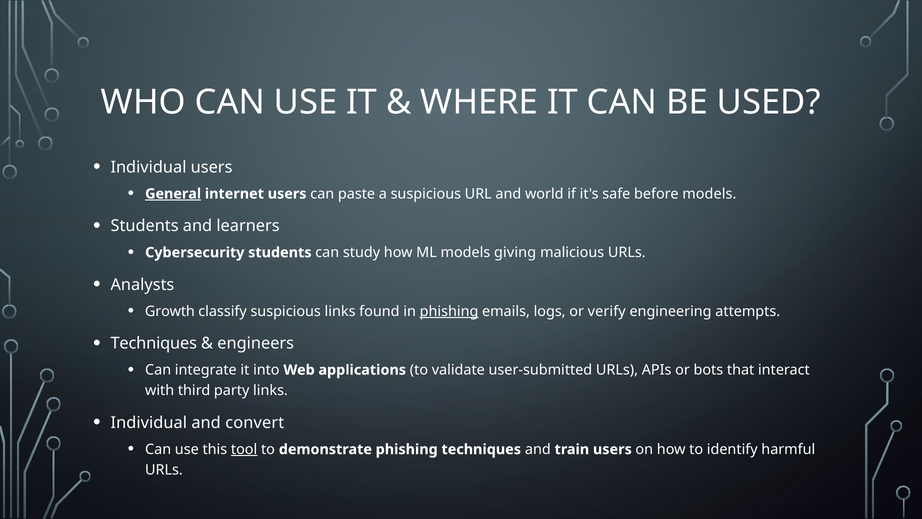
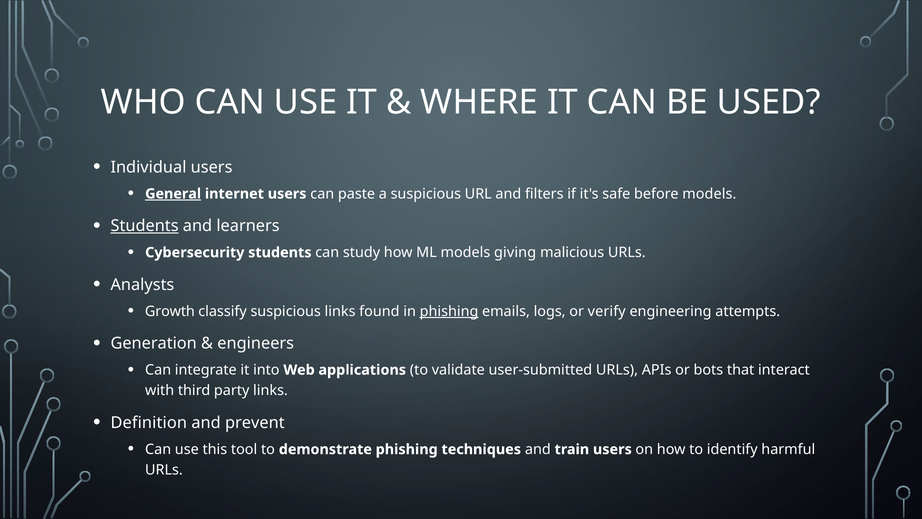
world: world -> filters
Students at (145, 226) underline: none -> present
Techniques at (154, 343): Techniques -> Generation
Individual at (149, 423): Individual -> Definition
convert: convert -> prevent
tool underline: present -> none
